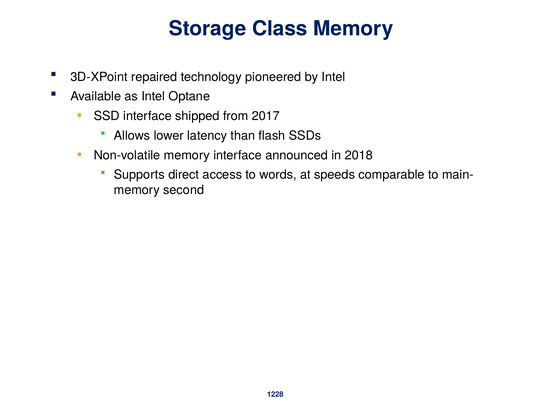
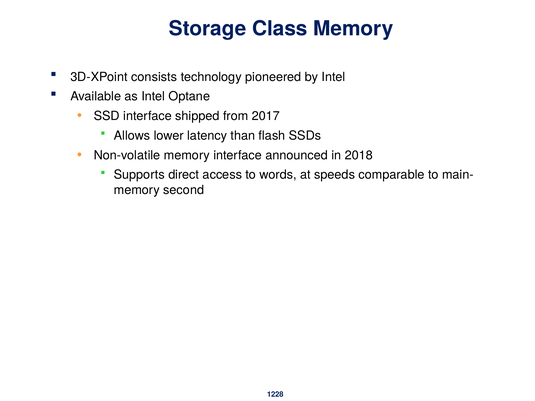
repaired: repaired -> consists
